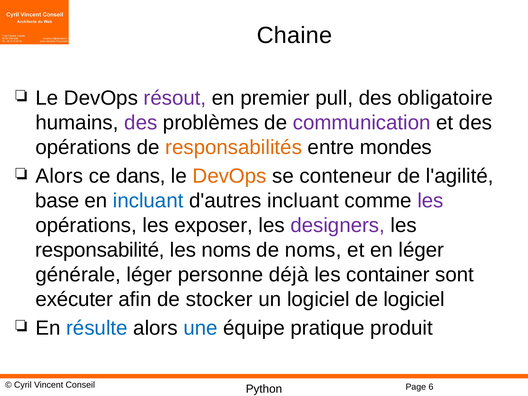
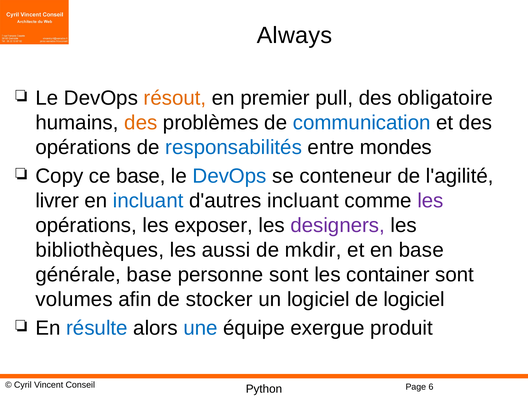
Chaine: Chaine -> Always
résout colour: purple -> orange
des at (141, 123) colour: purple -> orange
communication colour: purple -> blue
responsabilités colour: orange -> blue
Alors at (59, 176): Alors -> Copy
ce dans: dans -> base
DevOps at (230, 176) colour: orange -> blue
base: base -> livrer
responsabilité: responsabilité -> bibliothèques
les noms: noms -> aussi
de noms: noms -> mkdir
en léger: léger -> base
générale léger: léger -> base
personne déjà: déjà -> sont
exécuter: exécuter -> volumes
pratique: pratique -> exergue
